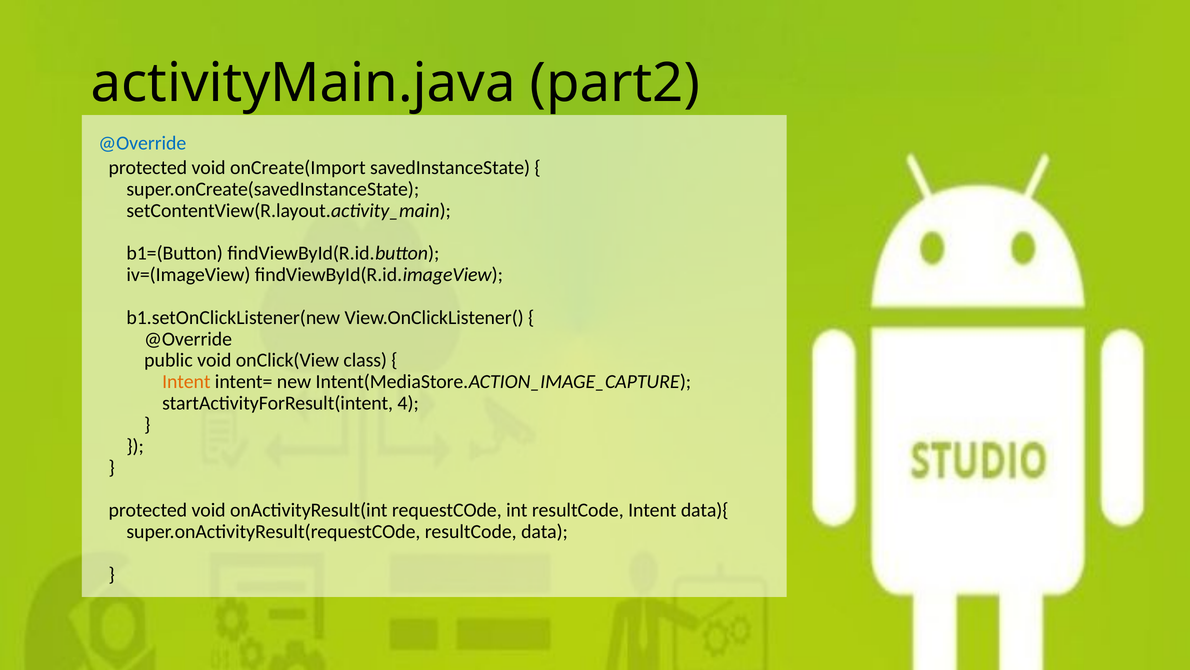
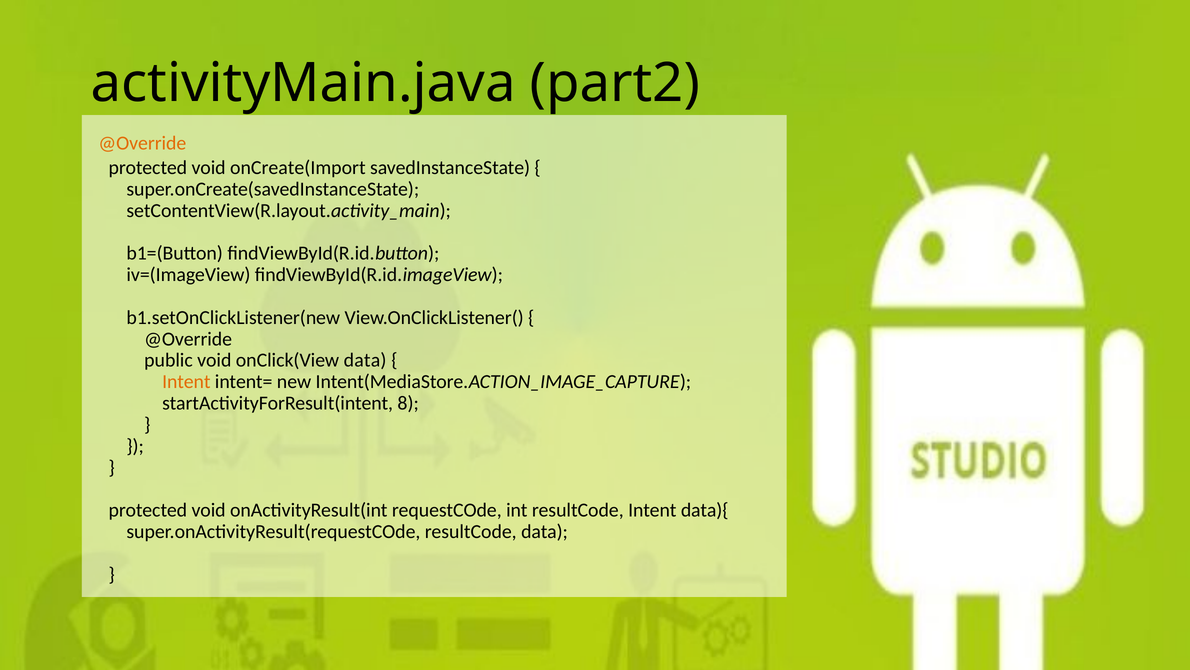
@Override at (142, 143) colour: blue -> orange
onClick(View class: class -> data
4: 4 -> 8
